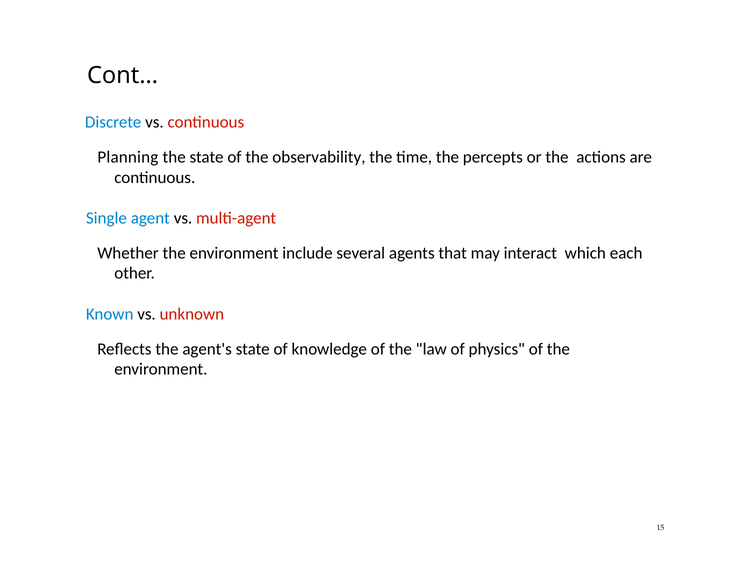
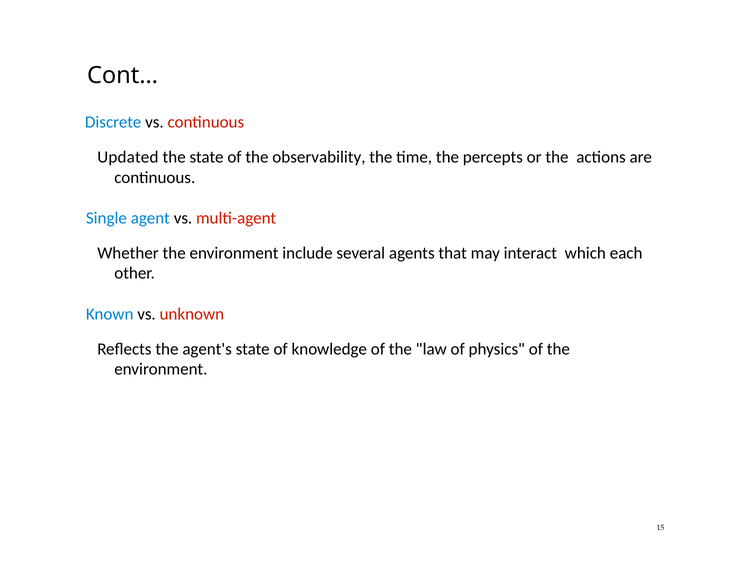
Planning: Planning -> Updated
